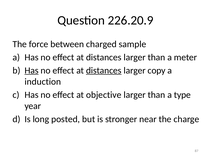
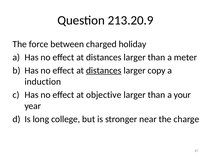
226.20.9: 226.20.9 -> 213.20.9
sample: sample -> holiday
Has at (32, 71) underline: present -> none
type: type -> your
posted: posted -> college
